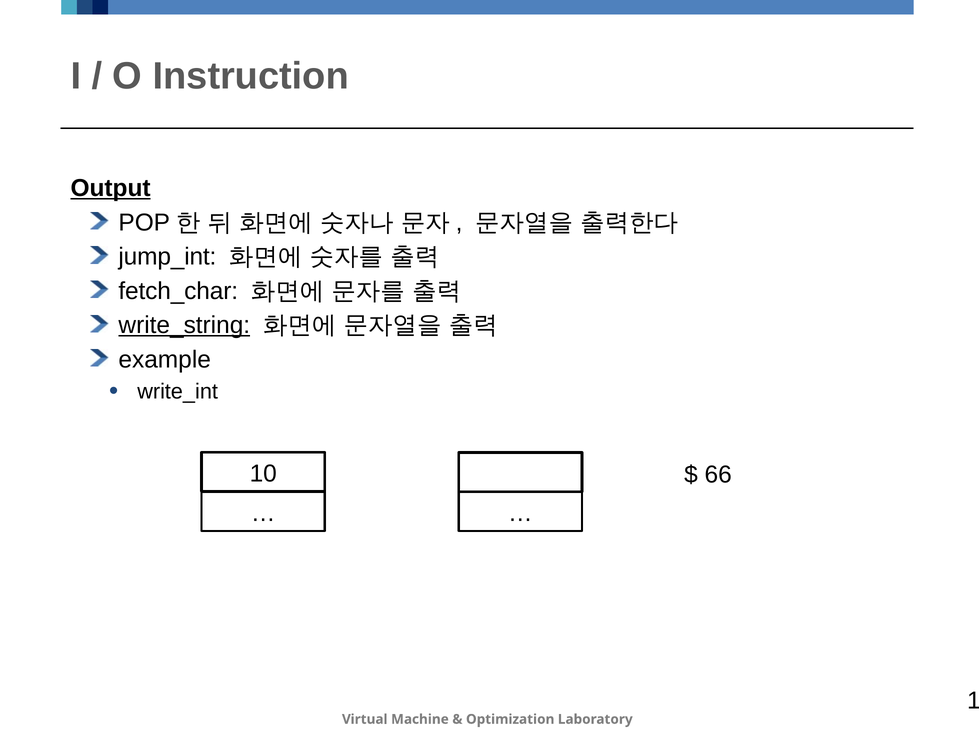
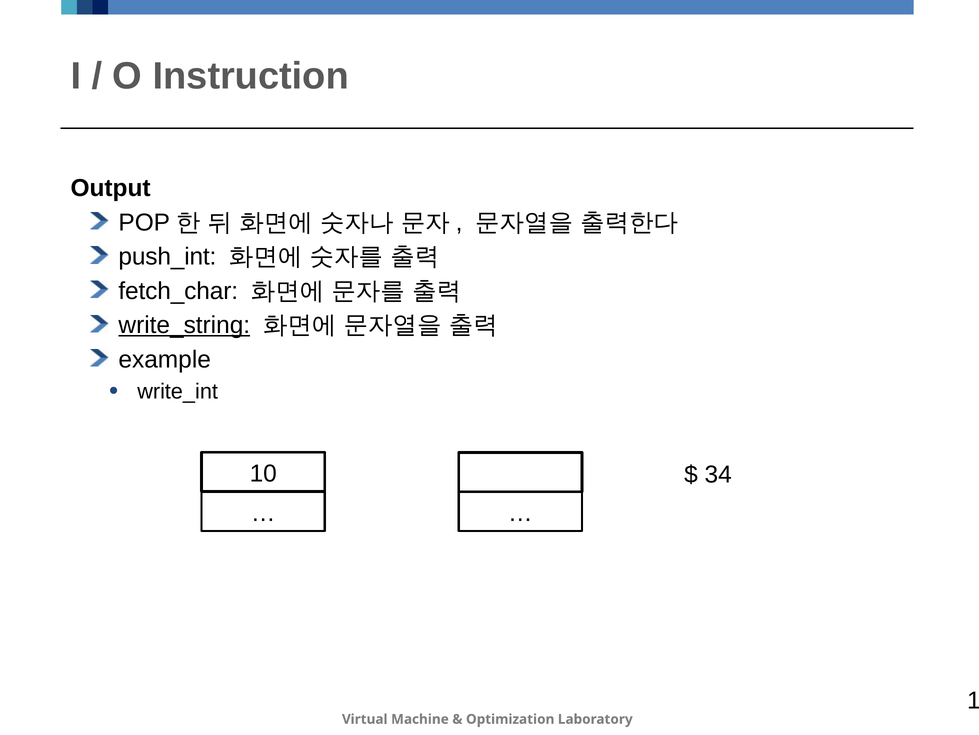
Output underline: present -> none
jump_int: jump_int -> push_int
66: 66 -> 34
